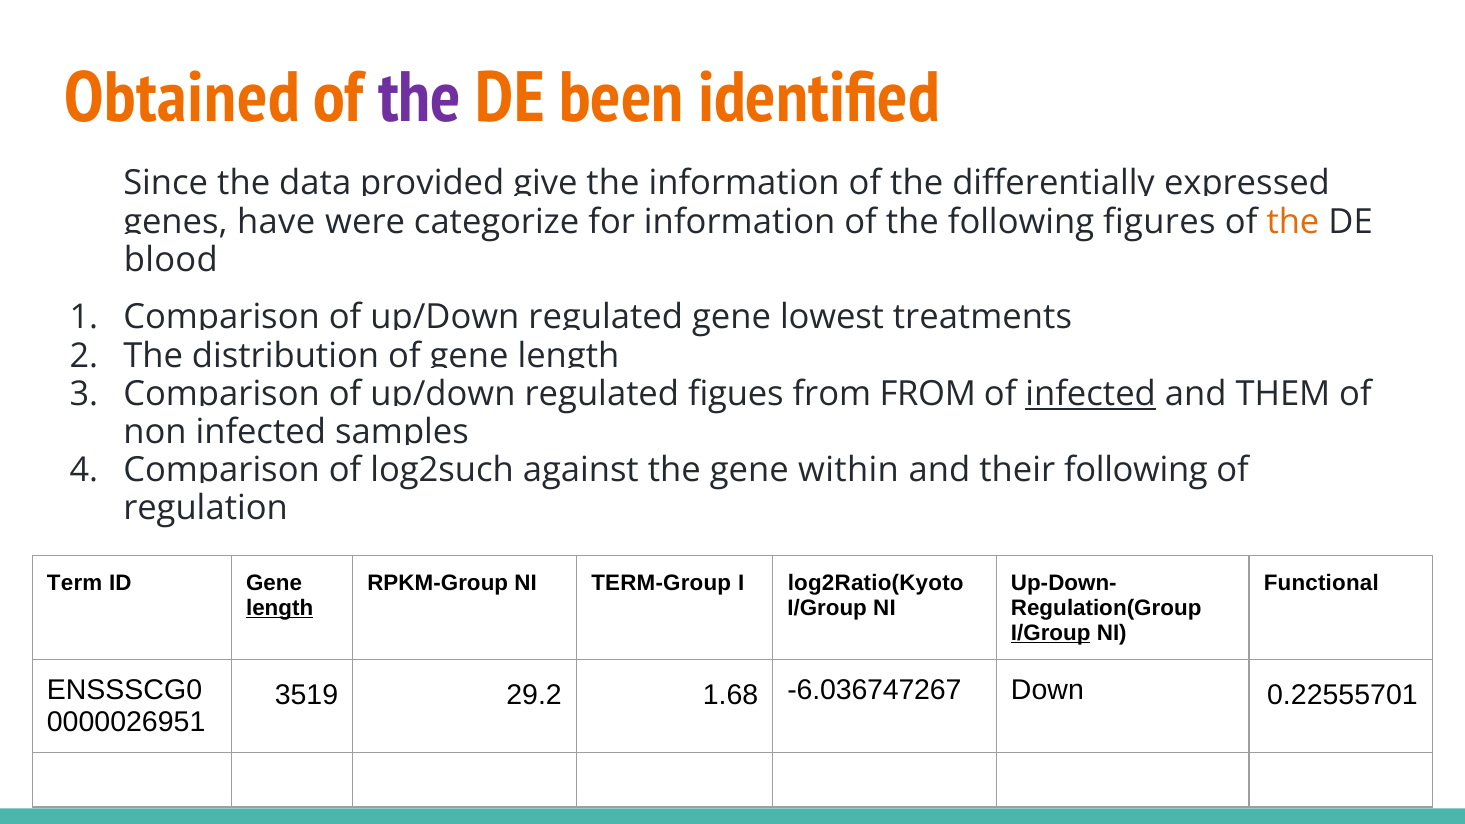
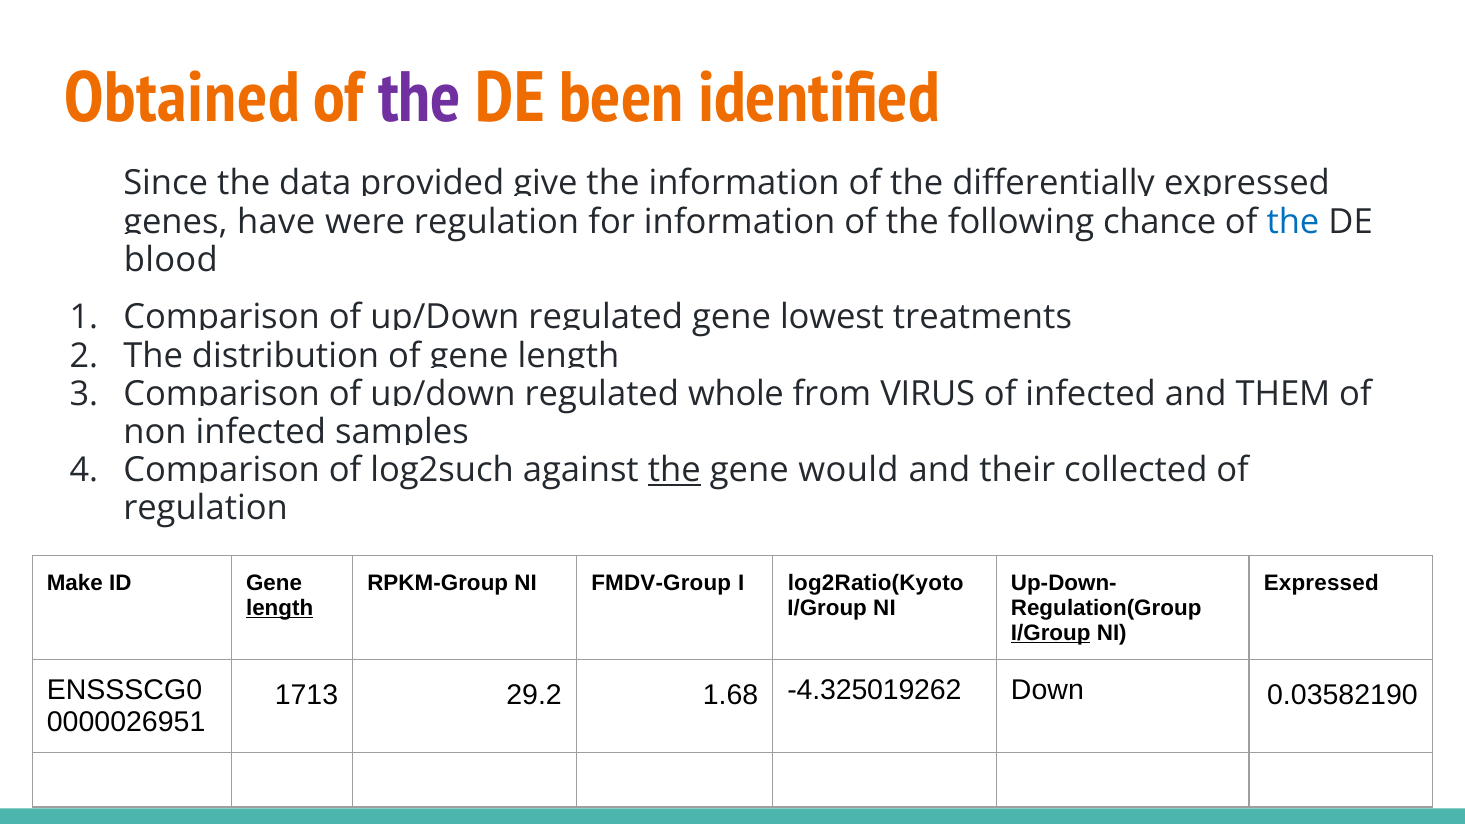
were categorize: categorize -> regulation
figures: figures -> chance
the at (1293, 222) colour: orange -> blue
figues: figues -> whole
from FROM: FROM -> VIRUS
infected at (1091, 394) underline: present -> none
the at (674, 470) underline: none -> present
within: within -> would
their following: following -> collected
Term: Term -> Make
TERM-Group: TERM-Group -> FMDV-Group
Functional at (1321, 583): Functional -> Expressed
3519: 3519 -> 1713
-6.036747267: -6.036747267 -> -4.325019262
0.22555701: 0.22555701 -> 0.03582190
